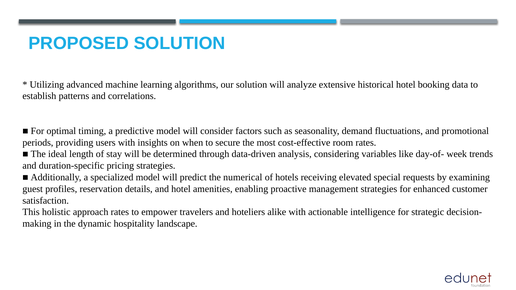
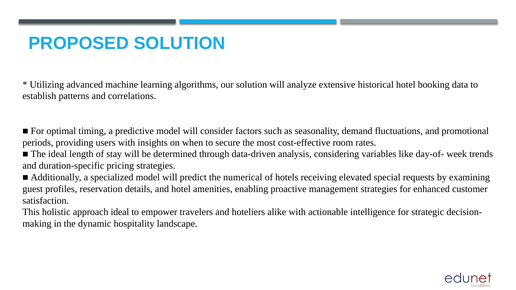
approach rates: rates -> ideal
